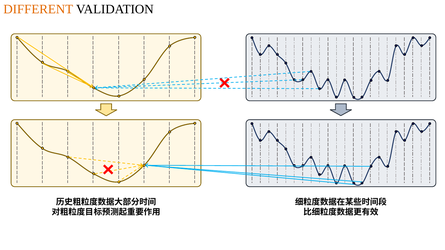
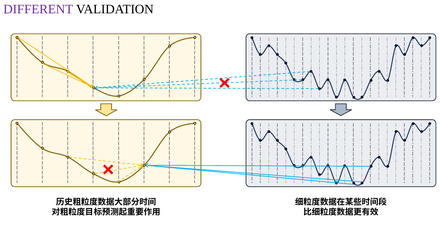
DIFFERENT colour: orange -> purple
